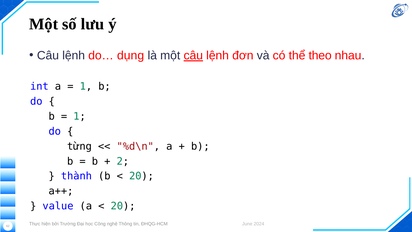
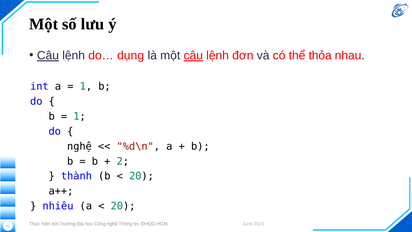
Câu at (48, 56) underline: none -> present
theo: theo -> thỏa
từng at (79, 146): từng -> nghệ
value: value -> nhiều
